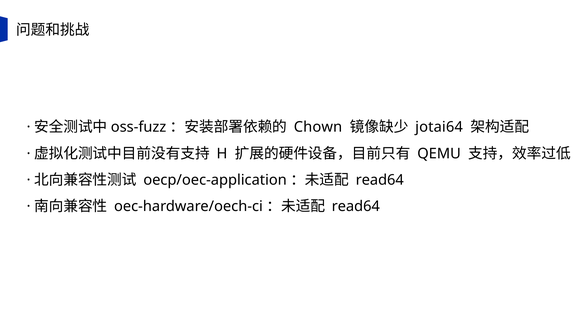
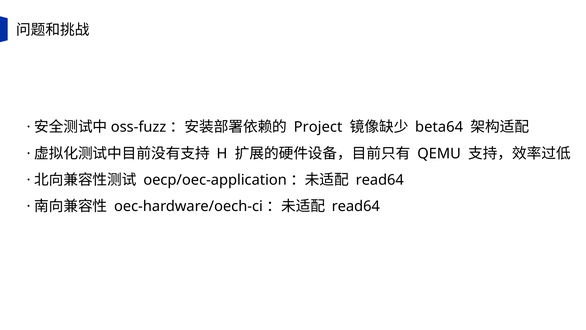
Chown: Chown -> Project
jotai64: jotai64 -> beta64
